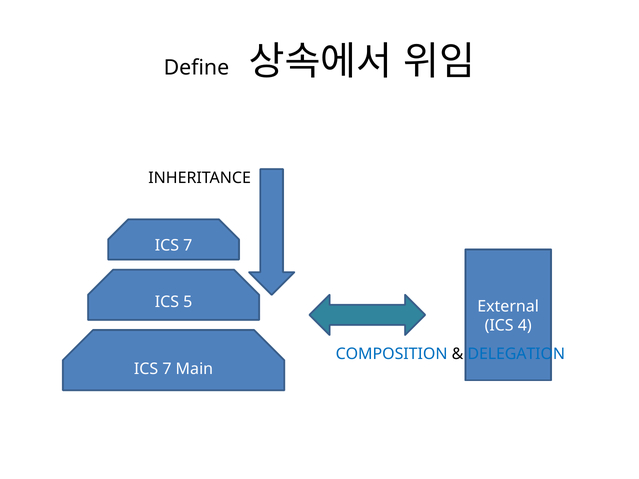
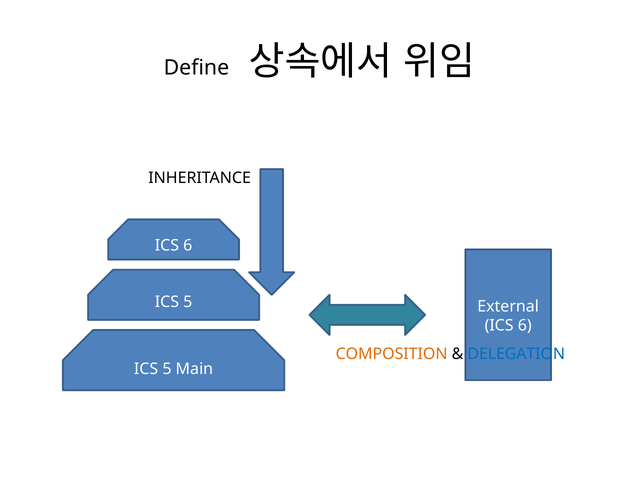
7 at (188, 246): 7 -> 6
4 at (525, 326): 4 -> 6
COMPOSITION colour: blue -> orange
7 at (167, 369): 7 -> 5
